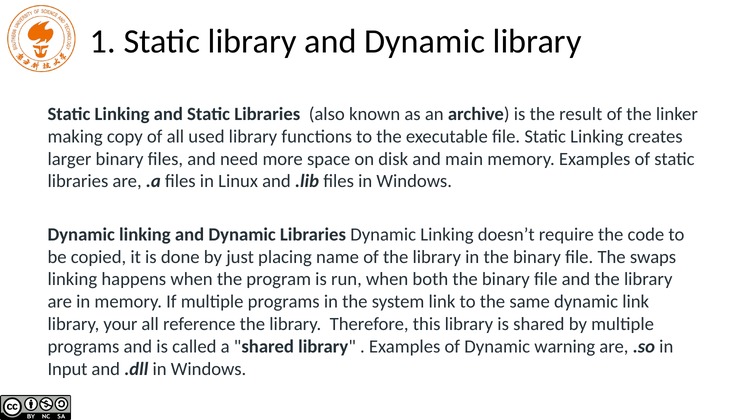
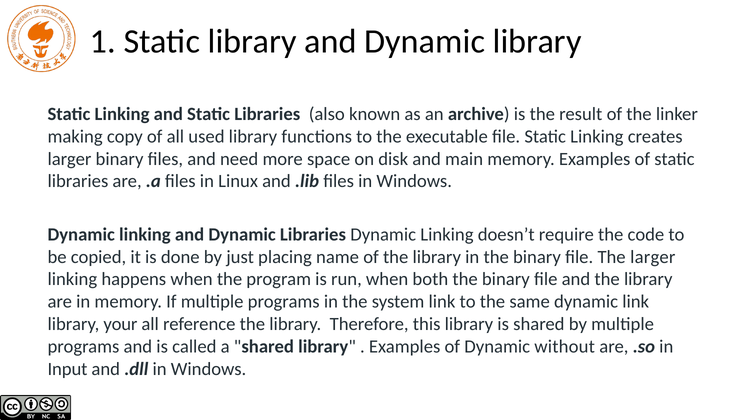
The swaps: swaps -> larger
warning: warning -> without
